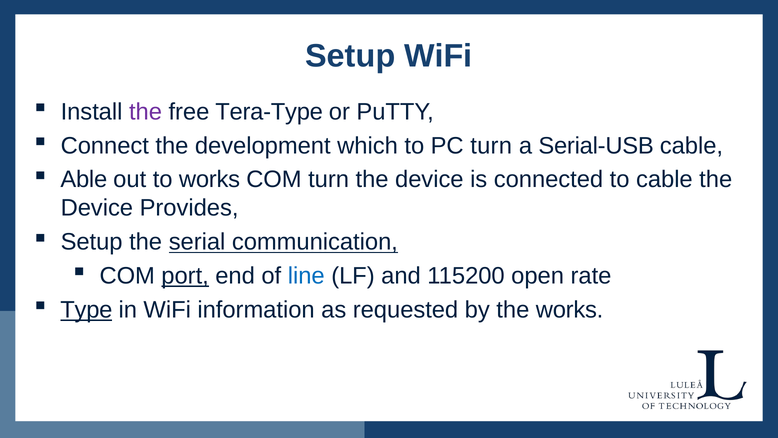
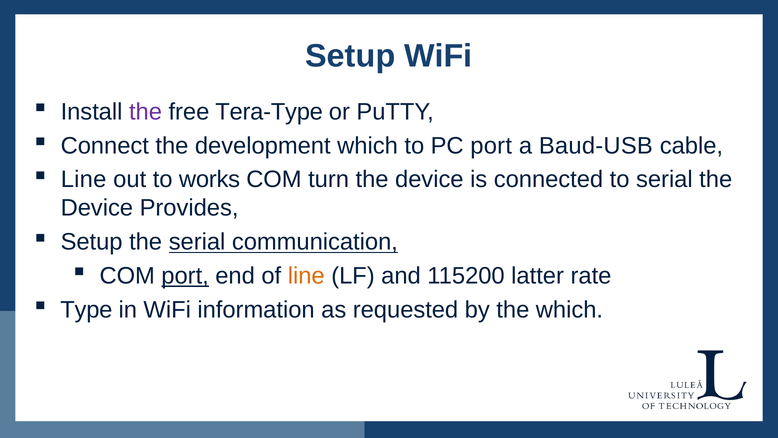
PC turn: turn -> port
Serial-USB: Serial-USB -> Baud-USB
Able at (84, 179): Able -> Line
to cable: cable -> serial
line at (306, 276) colour: blue -> orange
open: open -> latter
Type underline: present -> none
the works: works -> which
